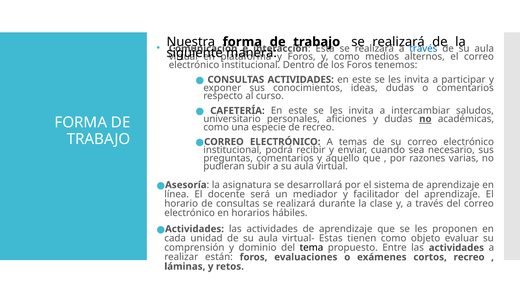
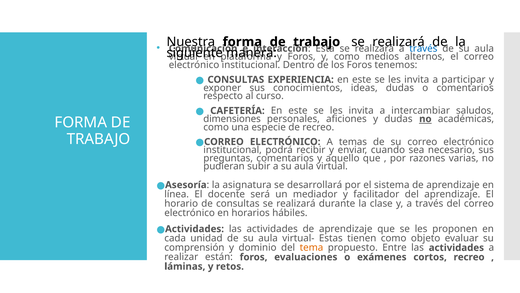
CONSULTAS ACTIVIDADES: ACTIVIDADES -> EXPERIENCIA
universitario: universitario -> dimensiones
tema colour: black -> orange
